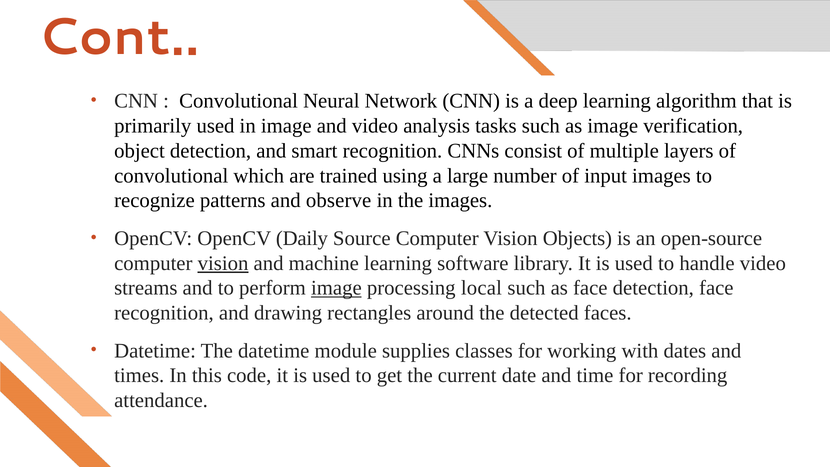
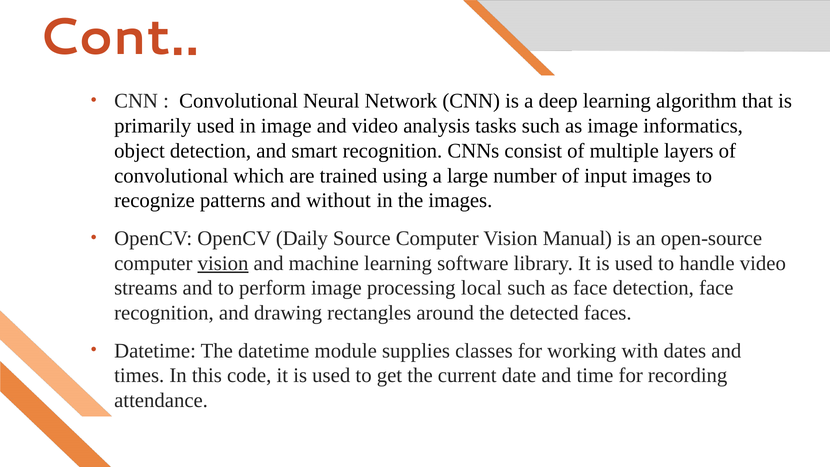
verification: verification -> informatics
observe: observe -> without
Objects: Objects -> Manual
image at (336, 288) underline: present -> none
